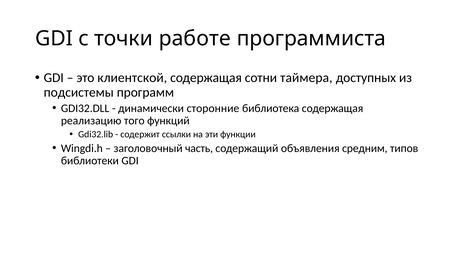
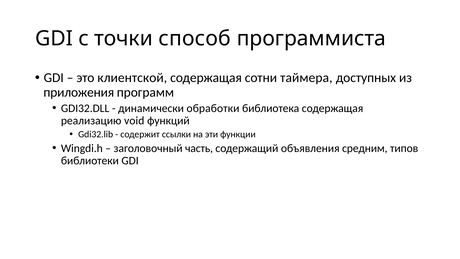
работе: работе -> способ
подсистемы: подсистемы -> приложения
сторонние: сторонние -> обработки
того: того -> void
